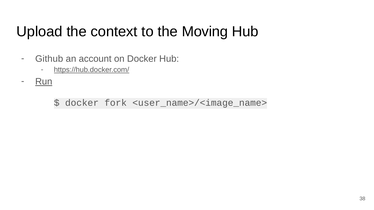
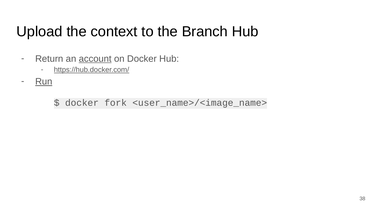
Moving: Moving -> Branch
Github: Github -> Return
account underline: none -> present
